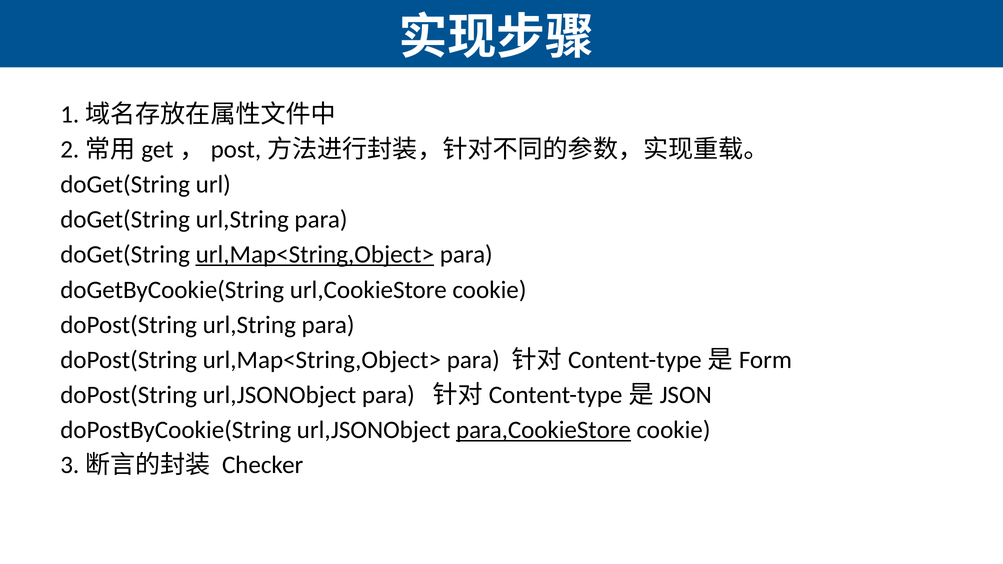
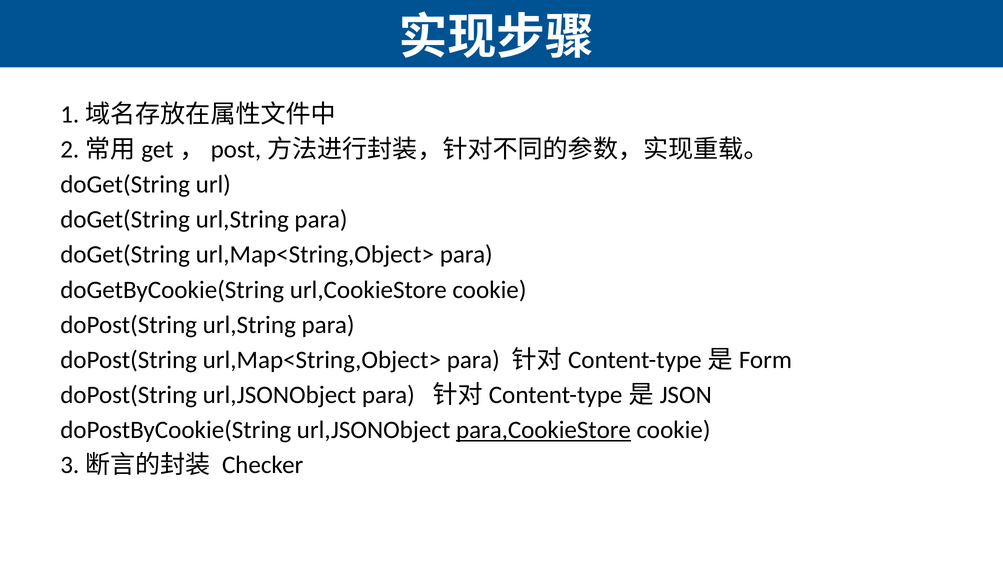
url,Map<String,Object> at (315, 255) underline: present -> none
